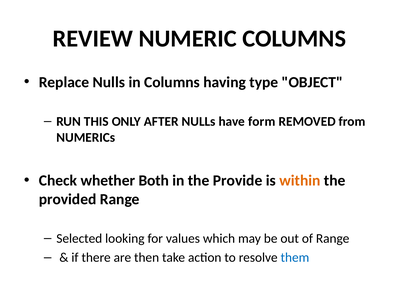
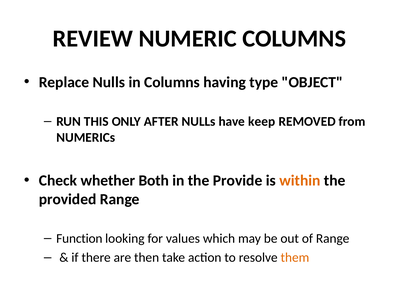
form: form -> keep
Selected: Selected -> Function
them colour: blue -> orange
